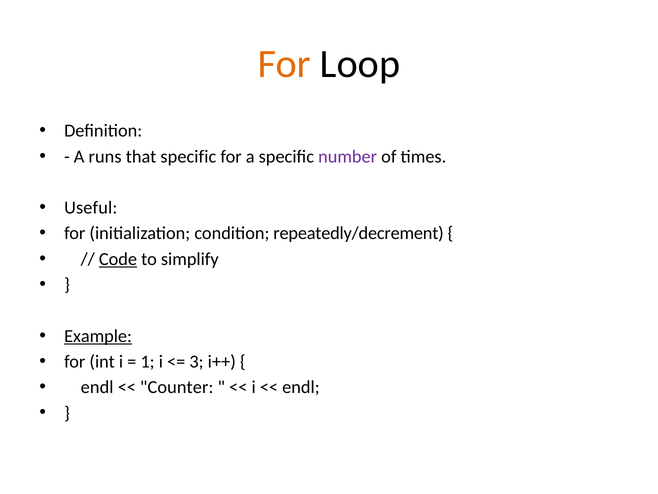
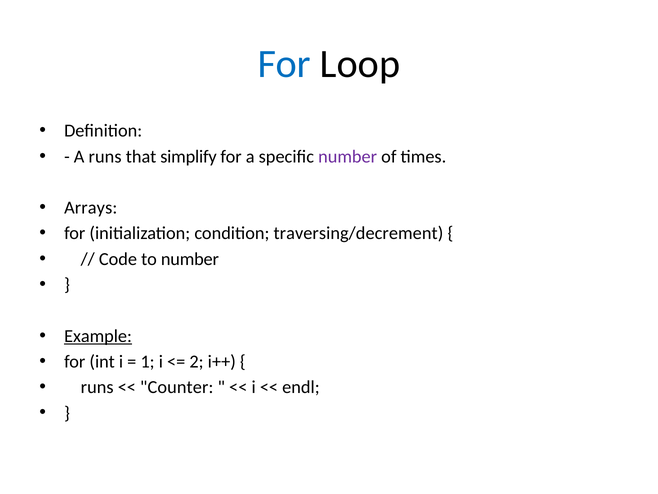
For at (284, 64) colour: orange -> blue
that specific: specific -> simplify
Useful: Useful -> Arrays
repeatedly/decrement: repeatedly/decrement -> traversing/decrement
Code underline: present -> none
to simplify: simplify -> number
3: 3 -> 2
endl at (97, 387): endl -> runs
